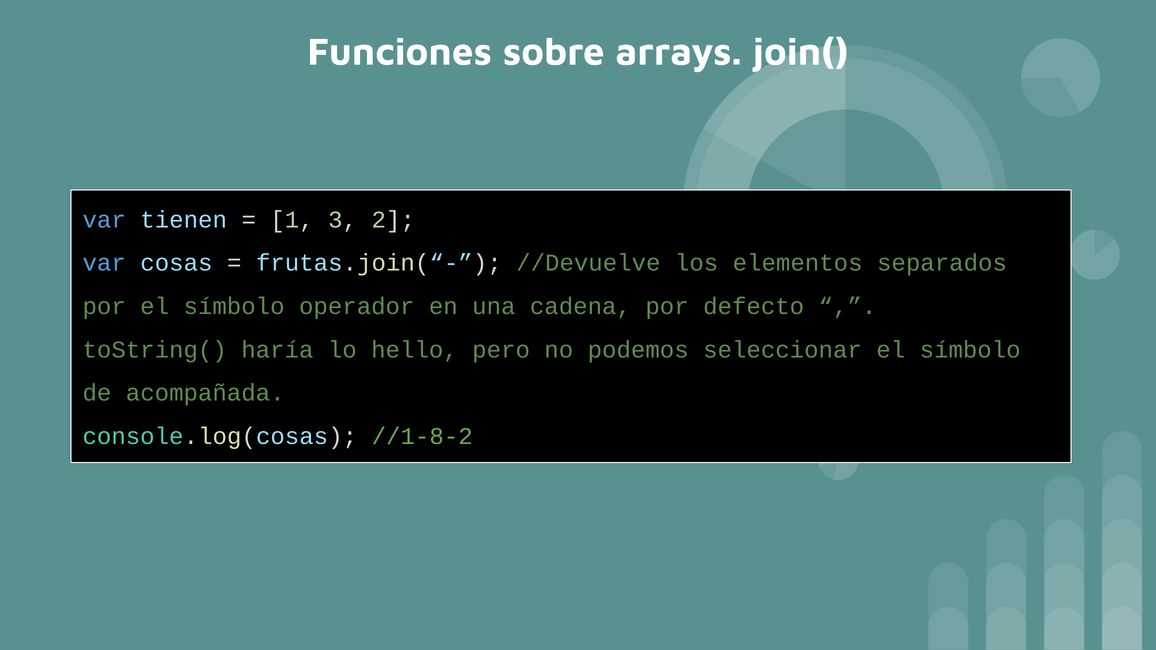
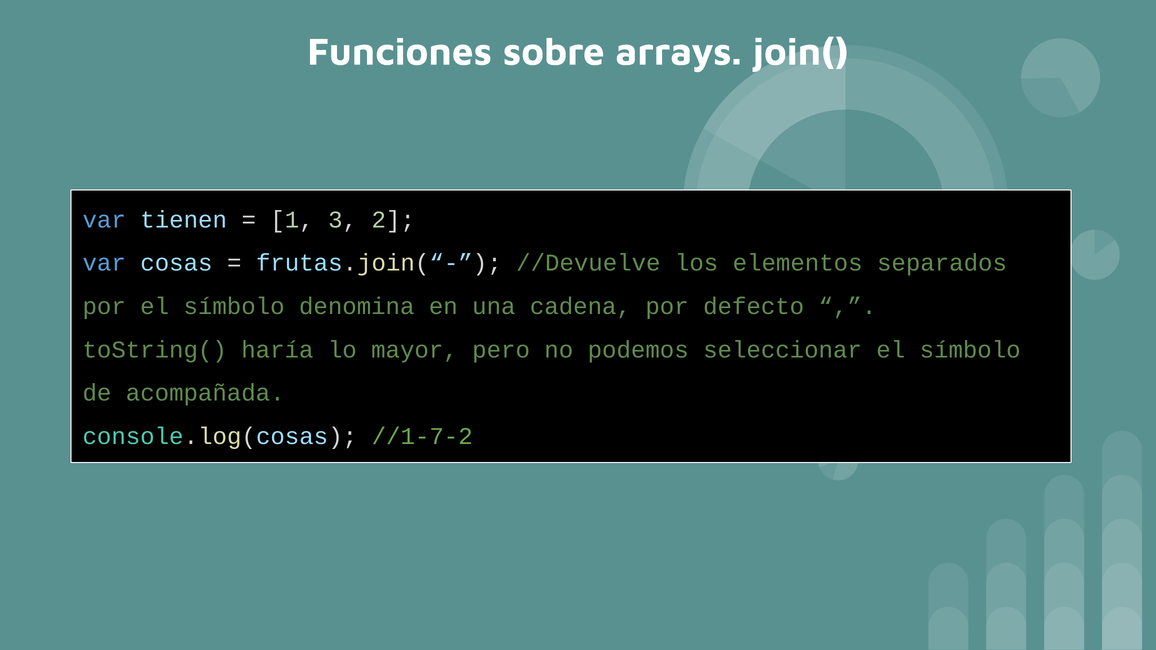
operador: operador -> denomina
hello: hello -> mayor
//1-8-2: //1-8-2 -> //1-7-2
